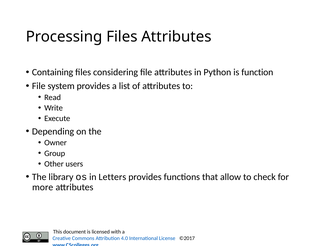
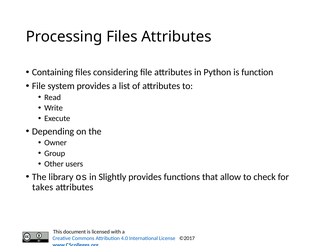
Letters: Letters -> Slightly
more: more -> takes
